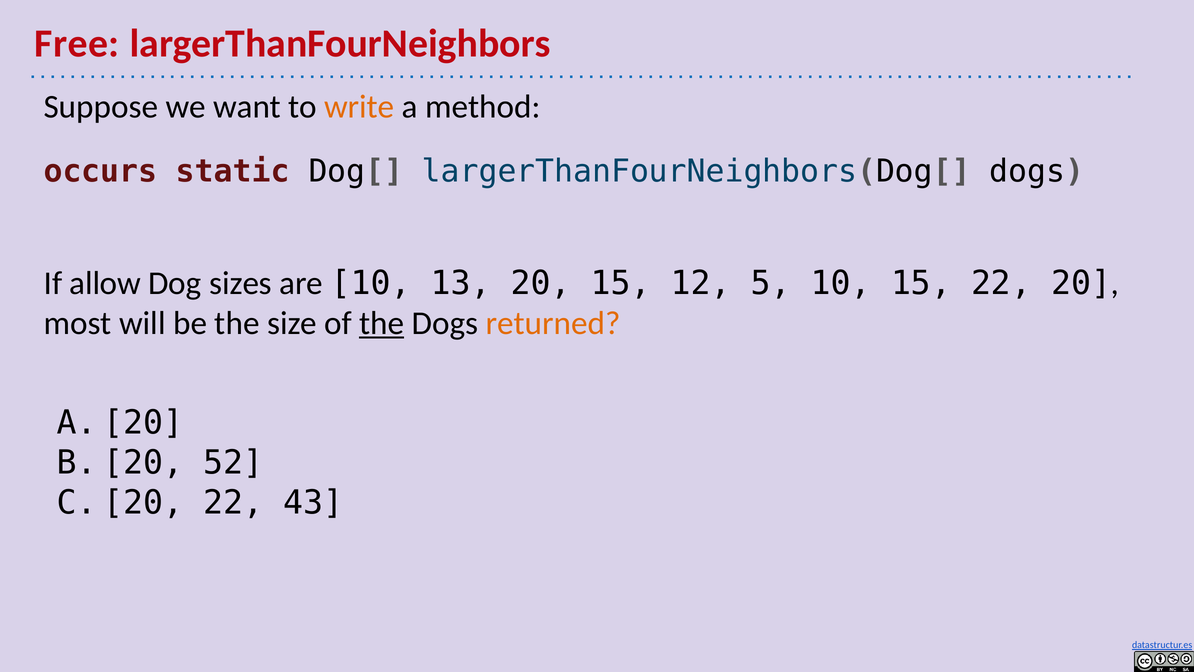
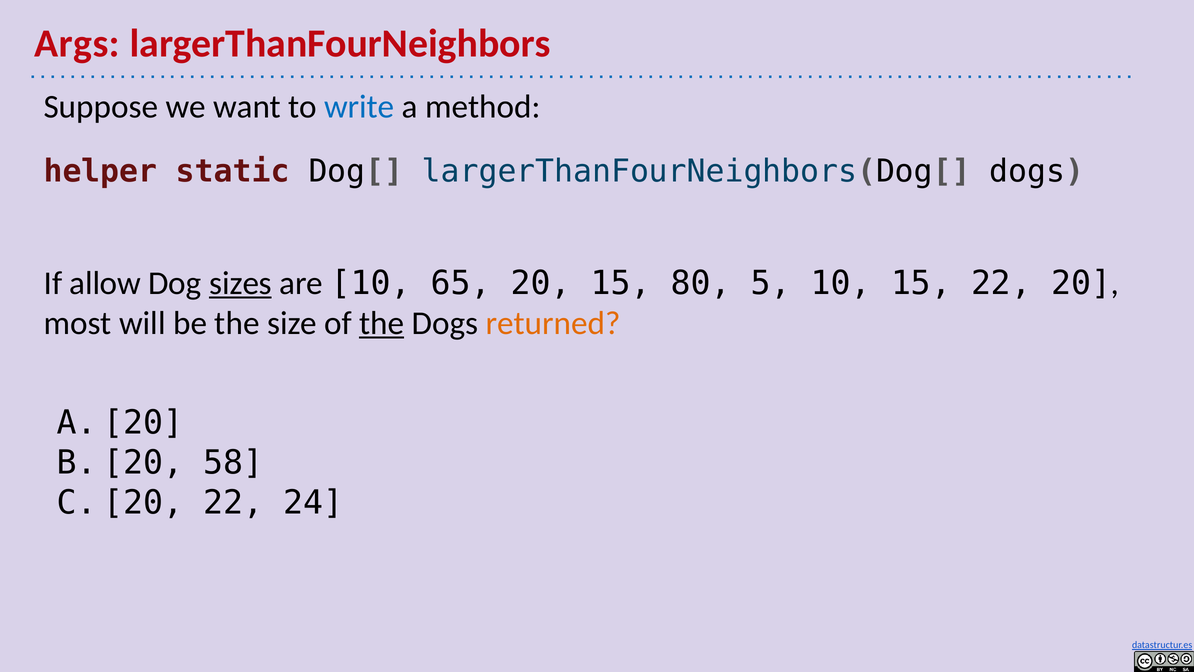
Free: Free -> Args
write colour: orange -> blue
occurs: occurs -> helper
sizes underline: none -> present
13: 13 -> 65
12: 12 -> 80
52: 52 -> 58
43: 43 -> 24
